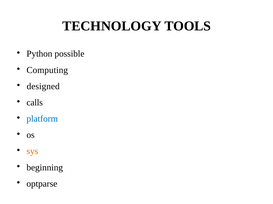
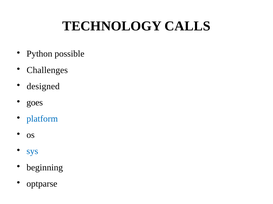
TOOLS: TOOLS -> CALLS
Computing: Computing -> Challenges
calls: calls -> goes
sys colour: orange -> blue
